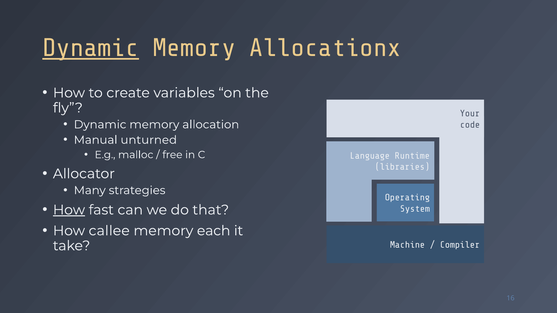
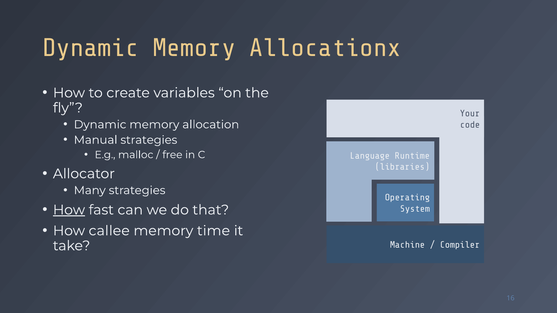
Dynamic at (91, 48) underline: present -> none
Manual unturned: unturned -> strategies
each: each -> time
